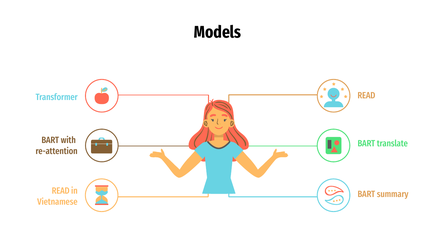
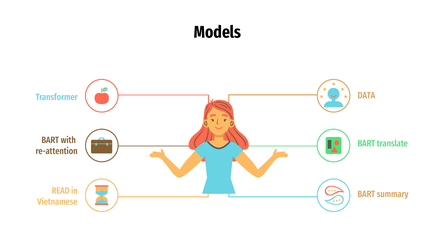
READ at (366, 95): READ -> DATA
